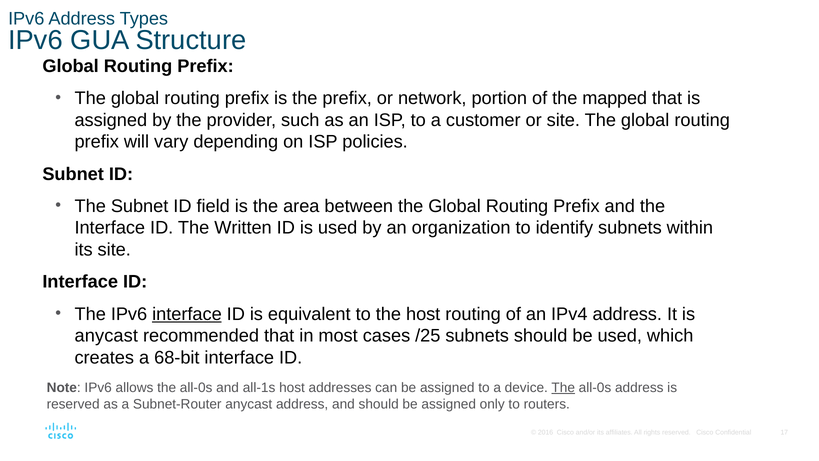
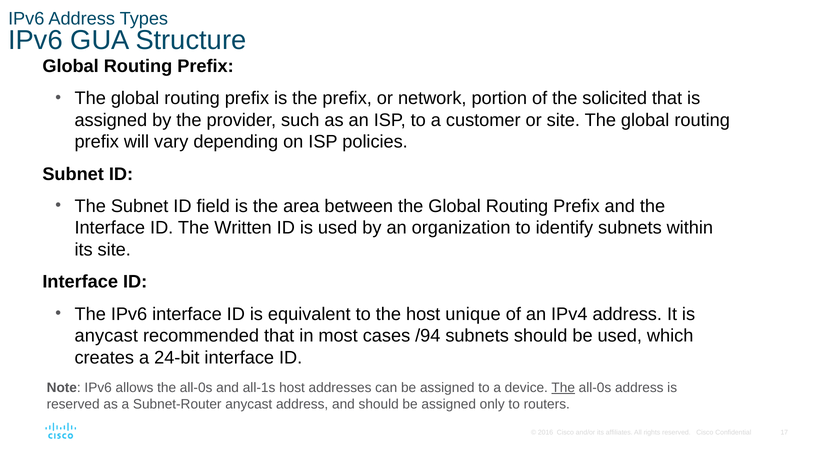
mapped: mapped -> solicited
interface at (187, 314) underline: present -> none
host routing: routing -> unique
/25: /25 -> /94
68-bit: 68-bit -> 24-bit
